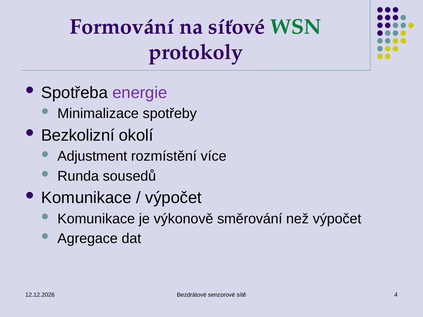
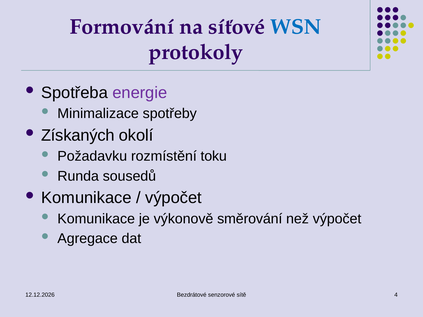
WSN colour: green -> blue
Bezkolizní: Bezkolizní -> Získaných
Adjustment: Adjustment -> Požadavku
více: více -> toku
